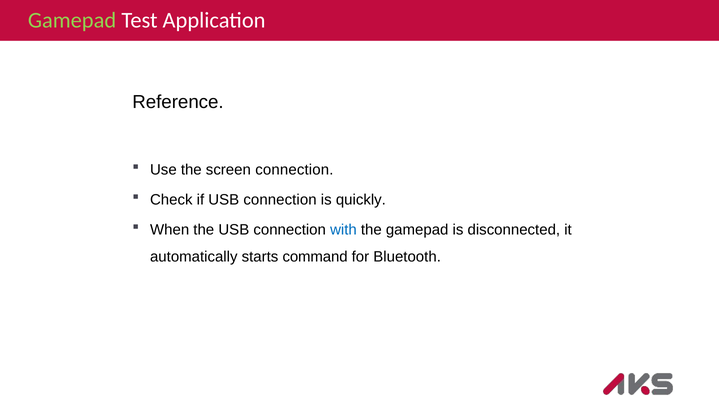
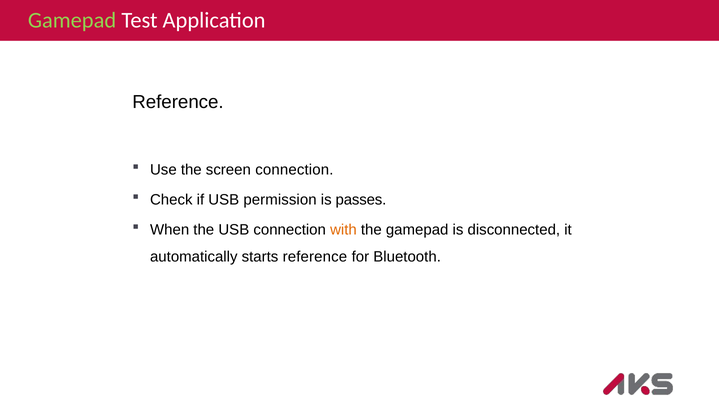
if USB connection: connection -> permission
quickly: quickly -> passes
with colour: blue -> orange
starts command: command -> reference
